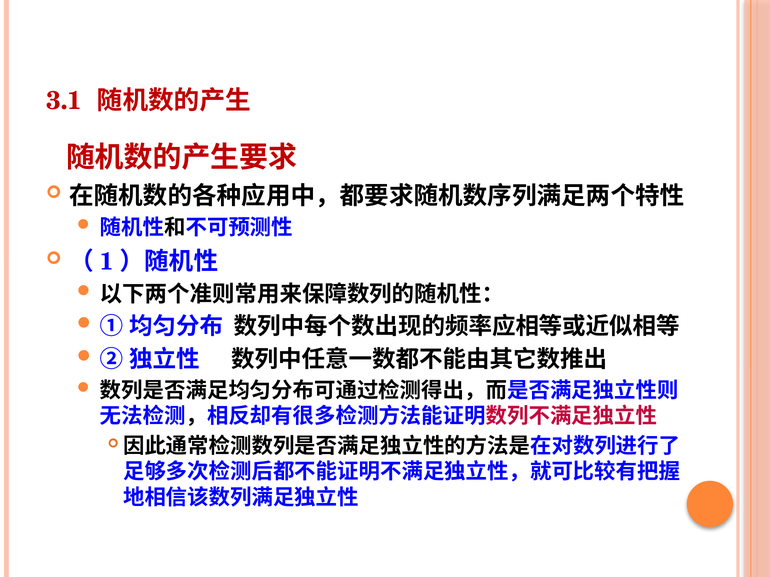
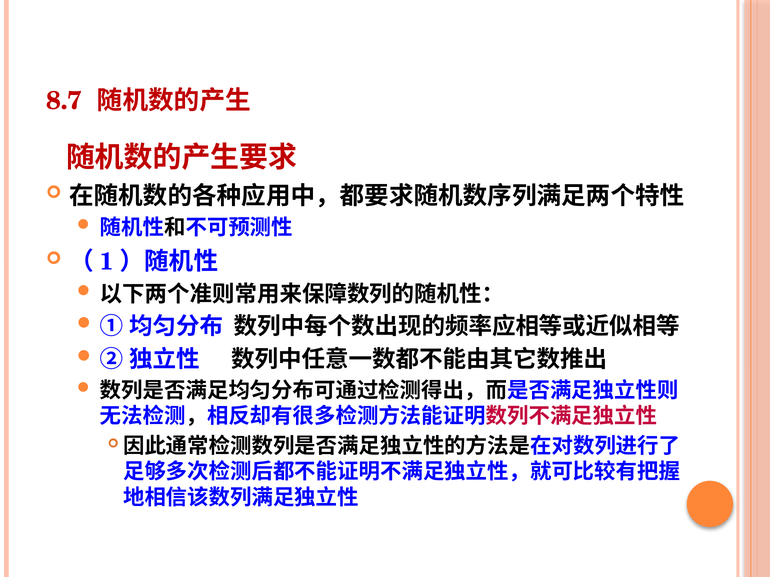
3.1: 3.1 -> 8.7
